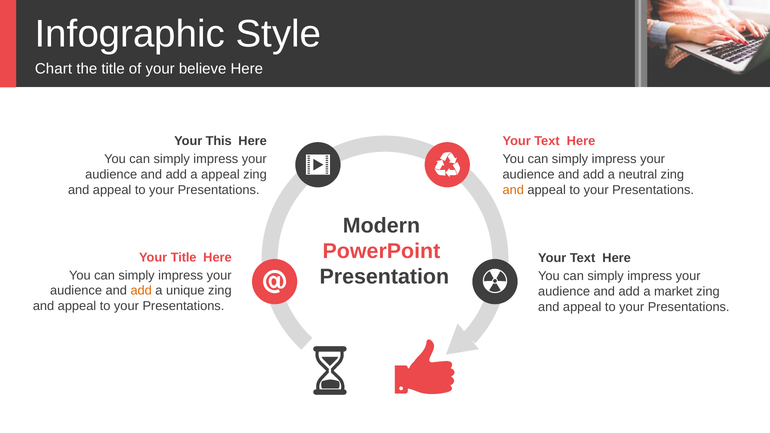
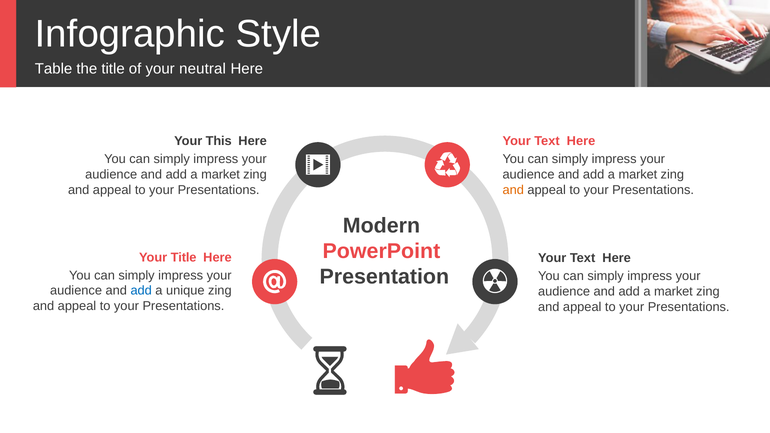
Chart: Chart -> Table
believe: believe -> neutral
appeal at (220, 175): appeal -> market
neutral at (638, 175): neutral -> market
add at (141, 291) colour: orange -> blue
